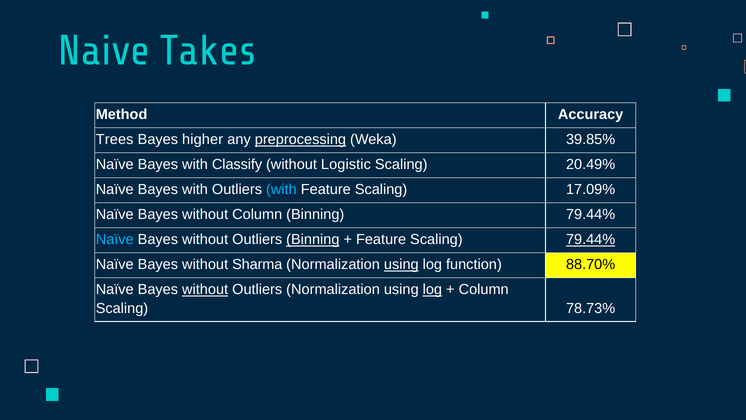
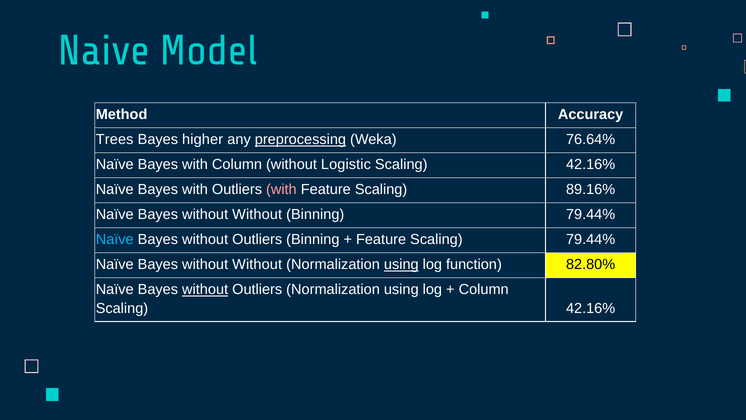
Takes: Takes -> Model
39.85%: 39.85% -> 76.64%
with Classify: Classify -> Column
20.49% at (591, 165): 20.49% -> 42.16%
with at (281, 189) colour: light blue -> pink
17.09%: 17.09% -> 89.16%
Column at (257, 214): Column -> Without
Binning at (313, 239) underline: present -> none
79.44% at (591, 239) underline: present -> none
Sharma at (257, 264): Sharma -> Without
88.70%: 88.70% -> 82.80%
log at (432, 289) underline: present -> none
78.73% at (591, 308): 78.73% -> 42.16%
